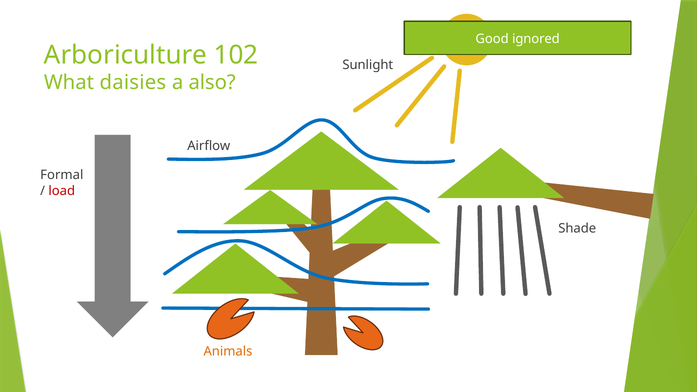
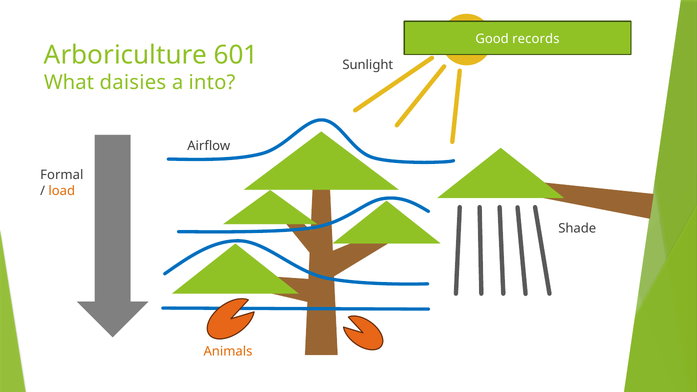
ignored: ignored -> records
102: 102 -> 601
also: also -> into
load colour: red -> orange
